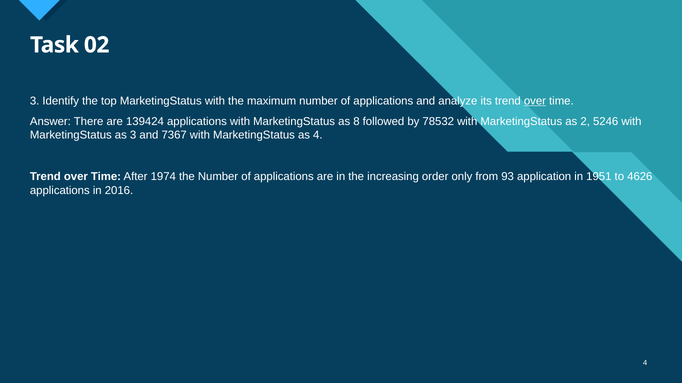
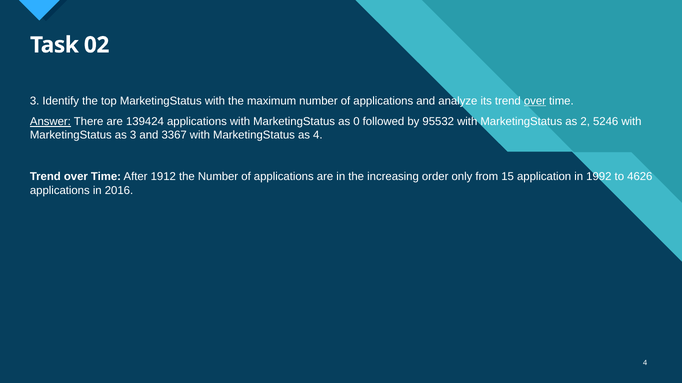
Answer underline: none -> present
8: 8 -> 0
78532: 78532 -> 95532
7367: 7367 -> 3367
1974: 1974 -> 1912
93: 93 -> 15
1951: 1951 -> 1992
